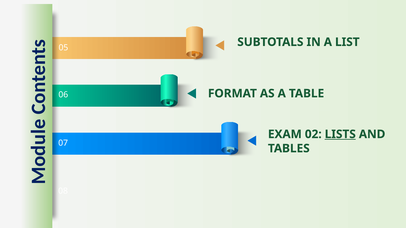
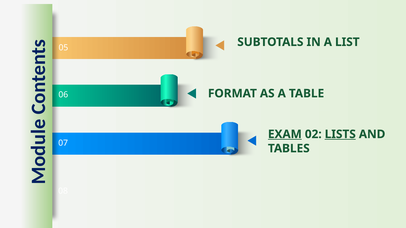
EXAM underline: none -> present
